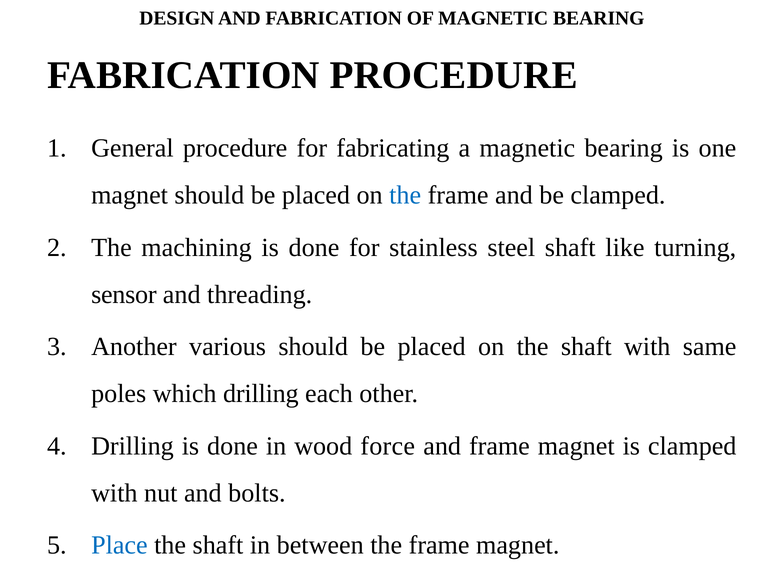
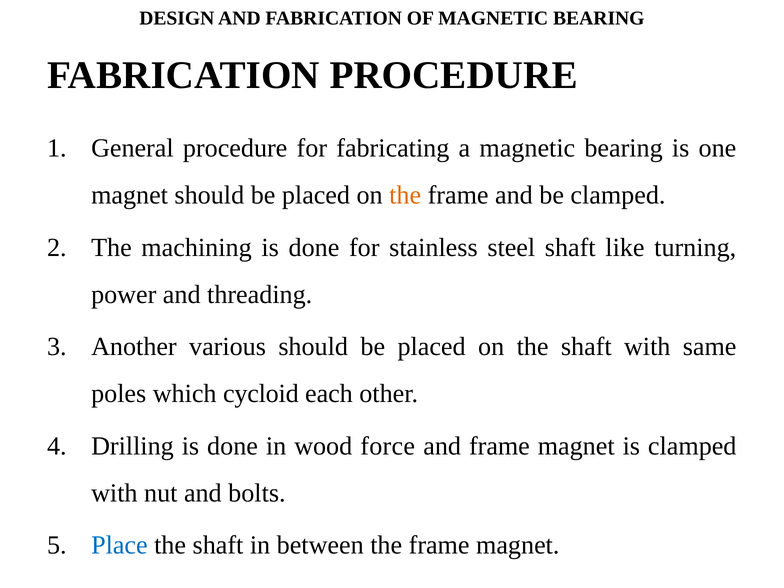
the at (405, 195) colour: blue -> orange
sensor: sensor -> power
which drilling: drilling -> cycloid
